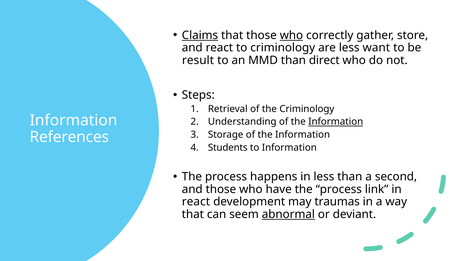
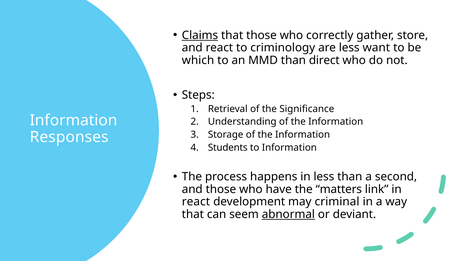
who at (291, 35) underline: present -> none
result: result -> which
the Criminology: Criminology -> Significance
Information at (336, 122) underline: present -> none
References: References -> Responses
have the process: process -> matters
traumas: traumas -> criminal
